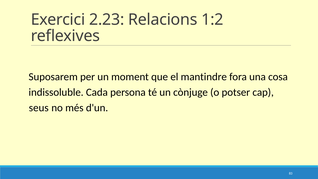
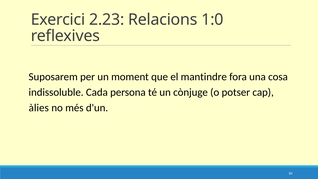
1:2: 1:2 -> 1:0
seus: seus -> àlies
